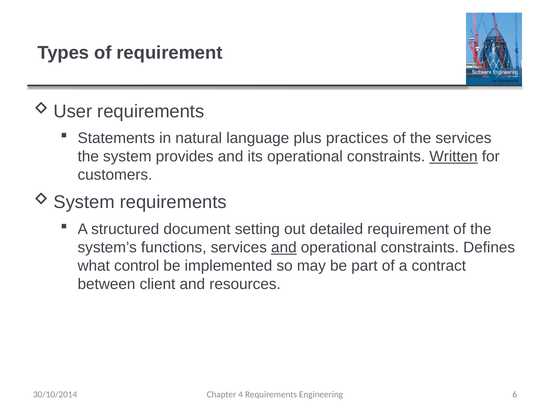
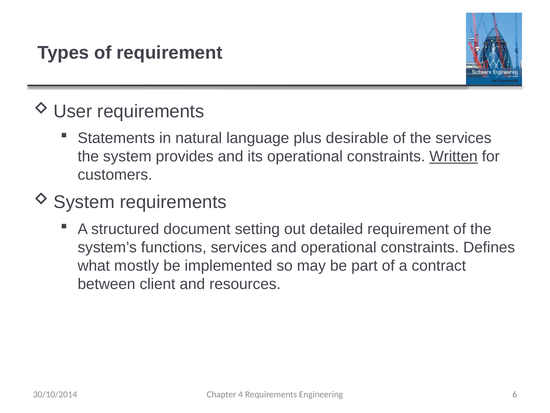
practices: practices -> desirable
and at (284, 247) underline: present -> none
control: control -> mostly
